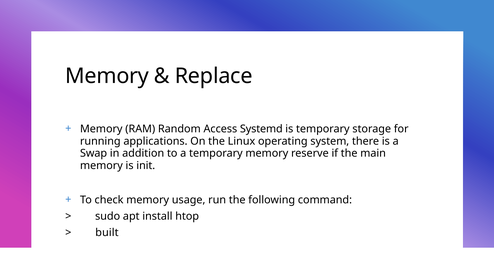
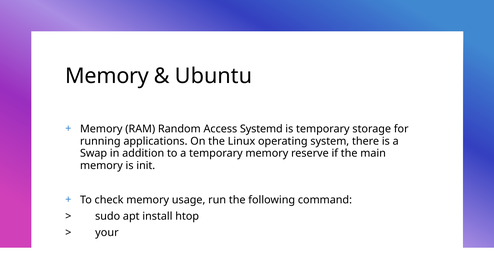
Replace: Replace -> Ubuntu
built: built -> your
